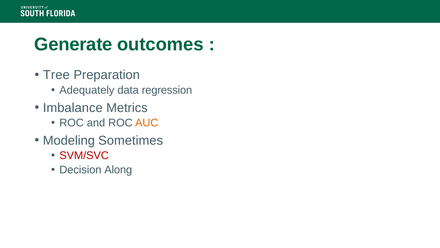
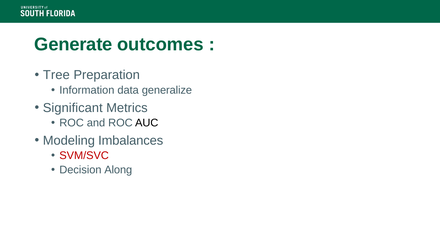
Adequately: Adequately -> Information
regression: regression -> generalize
Imbalance: Imbalance -> Significant
AUC colour: orange -> black
Sometimes: Sometimes -> Imbalances
